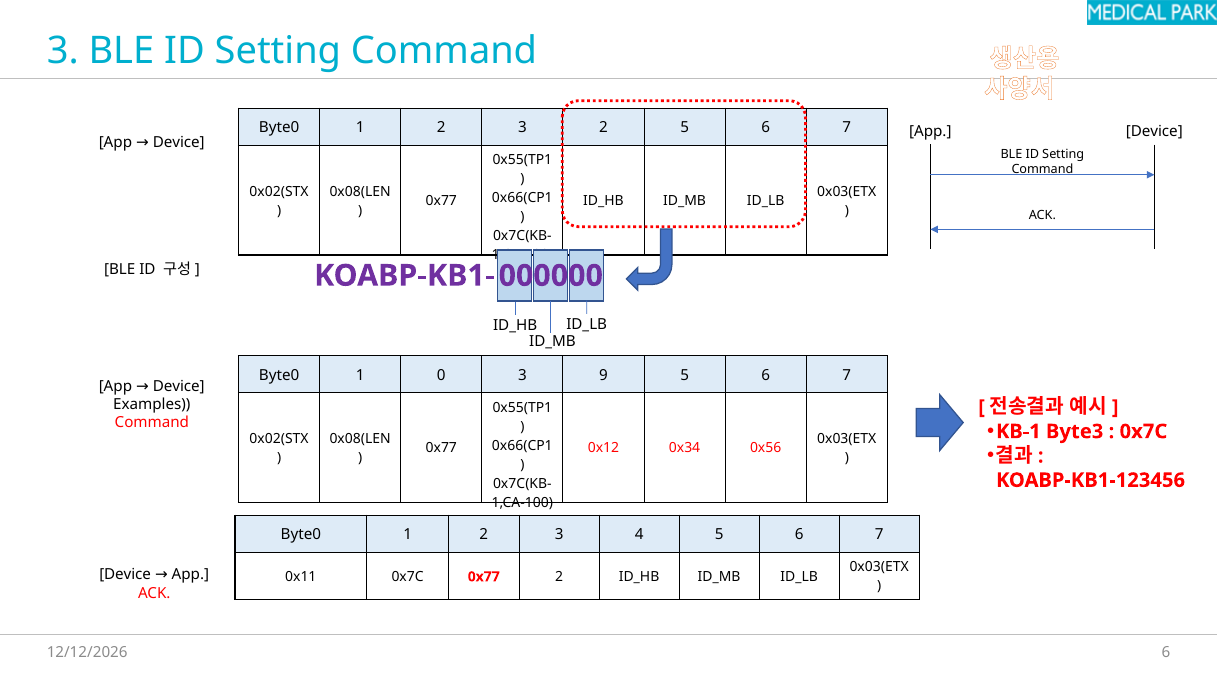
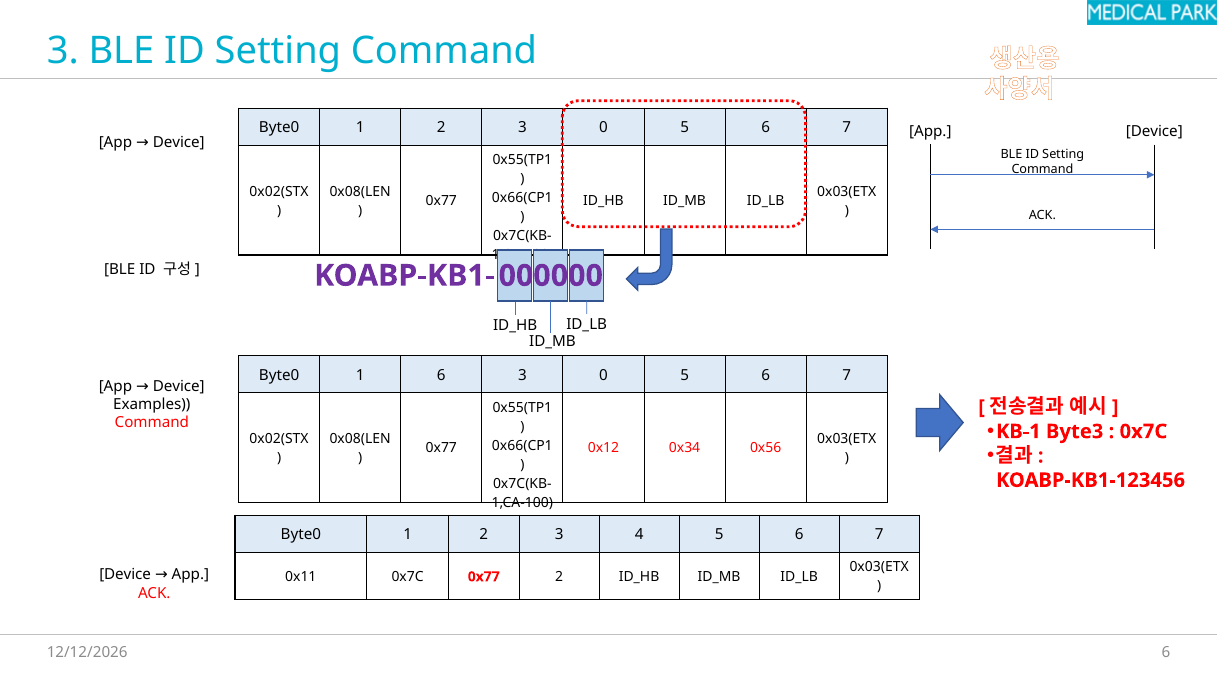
2 3 2: 2 -> 0
1 0: 0 -> 6
9 at (604, 375): 9 -> 0
